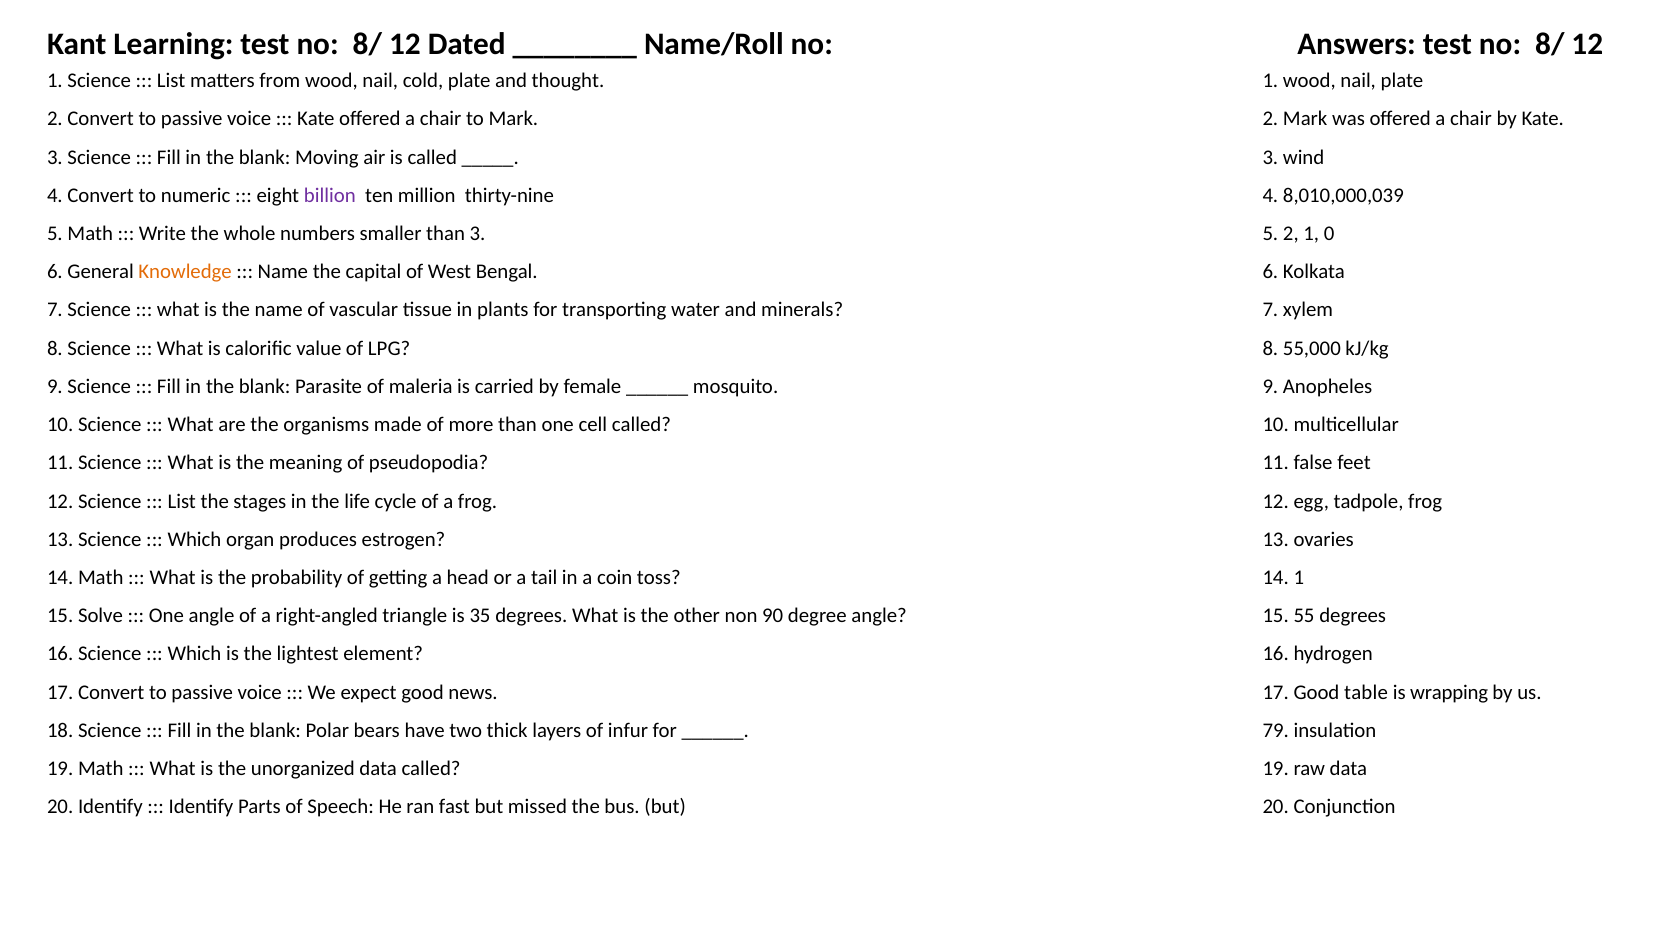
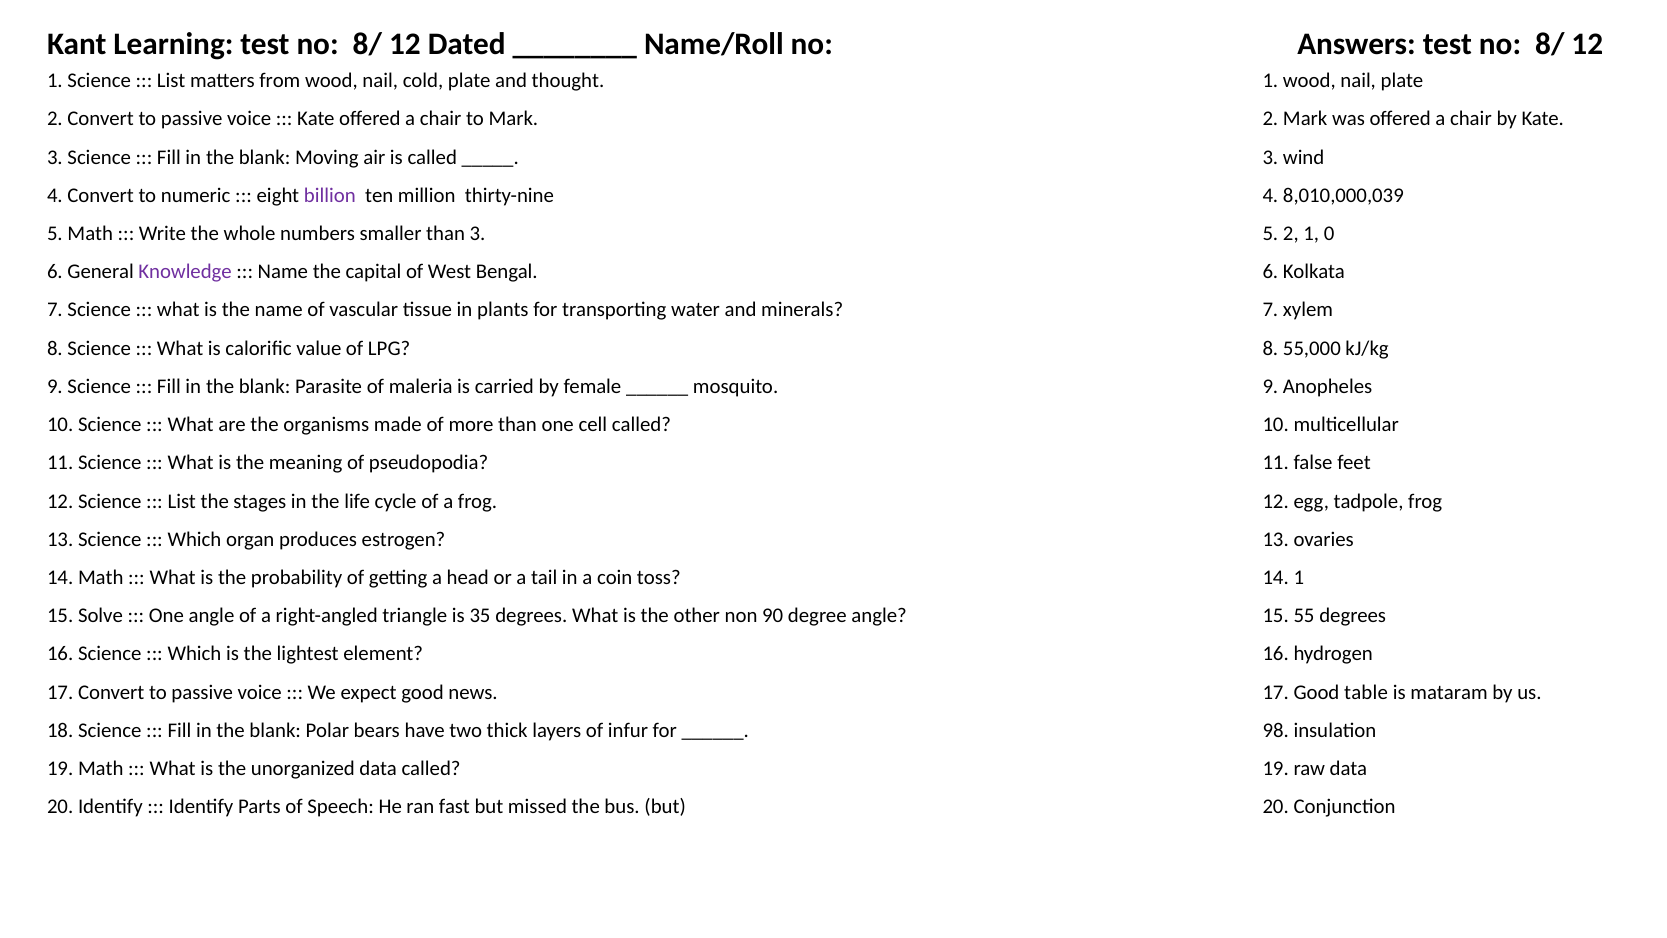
Knowledge colour: orange -> purple
wrapping: wrapping -> mataram
79: 79 -> 98
